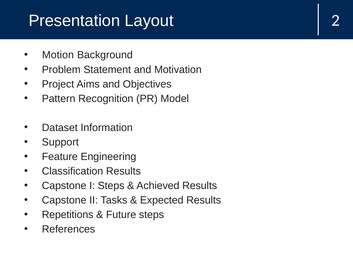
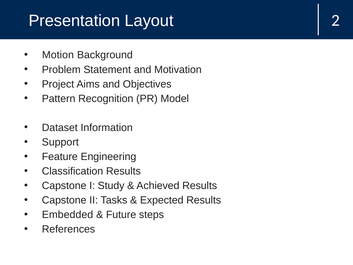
I Steps: Steps -> Study
Repetitions: Repetitions -> Embedded
